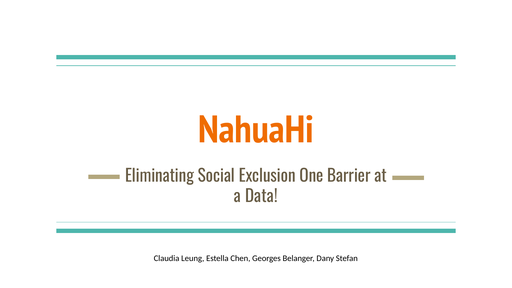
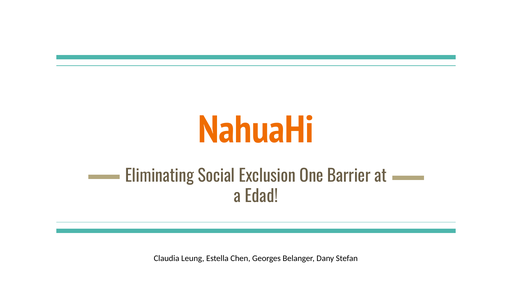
Data: Data -> Edad
